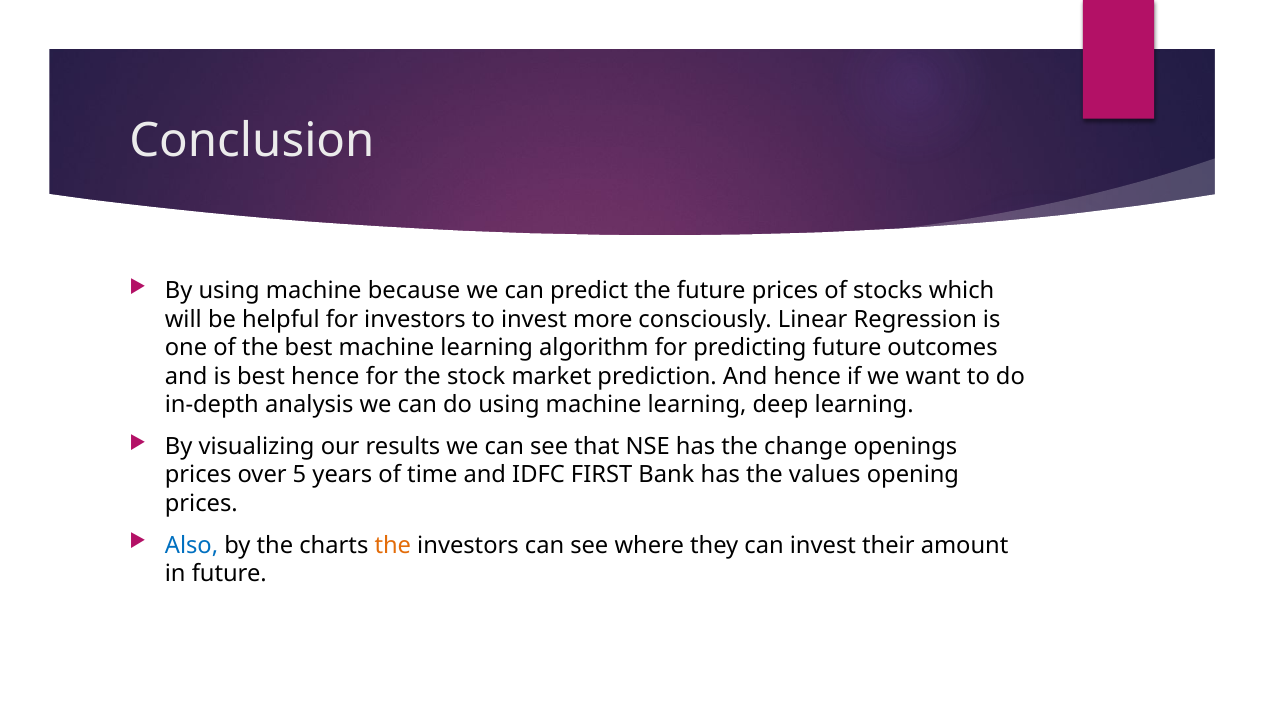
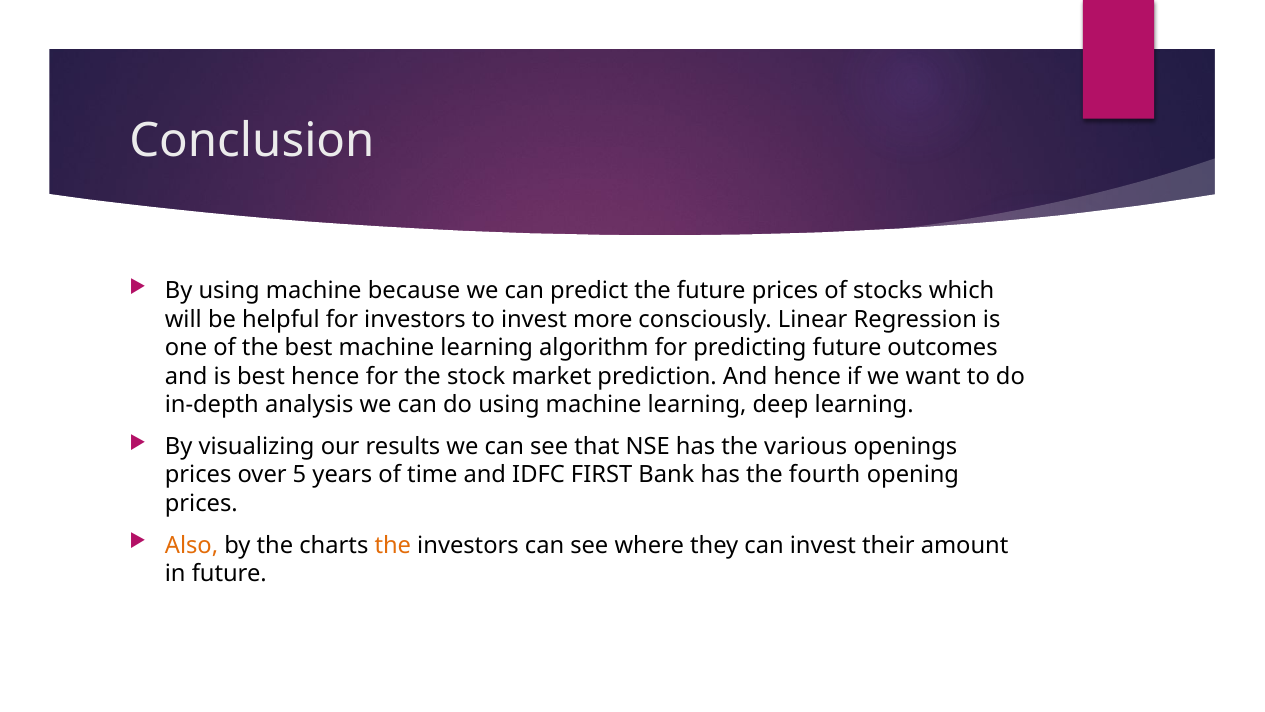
change: change -> various
values: values -> fourth
Also colour: blue -> orange
